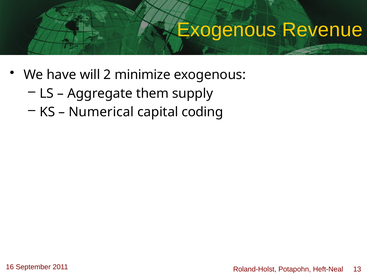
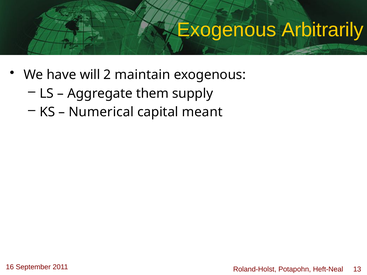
Revenue: Revenue -> Arbitrarily
minimize: minimize -> maintain
coding: coding -> meant
